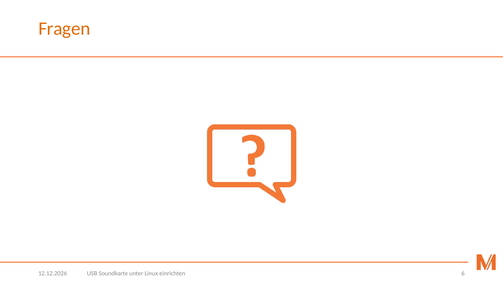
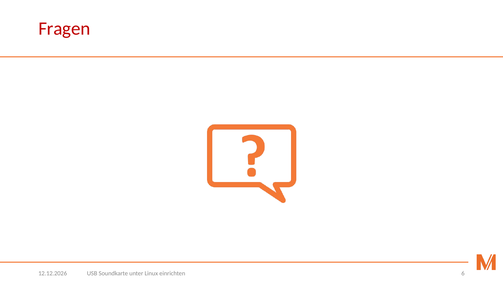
Fragen colour: orange -> red
